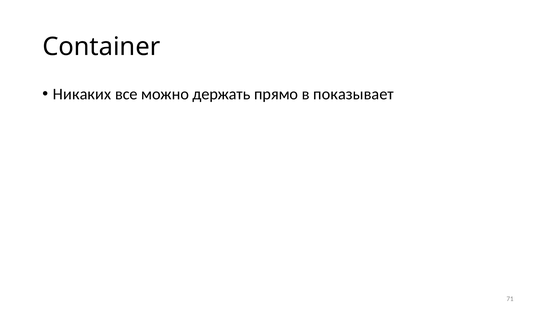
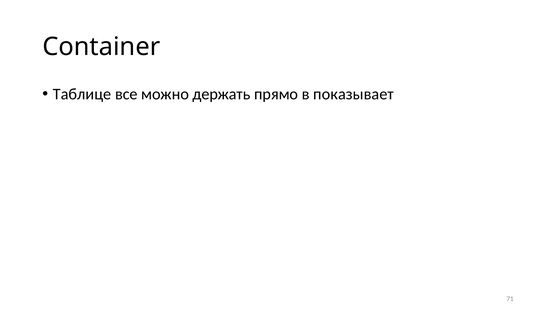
Никаких: Никаких -> Таблице
